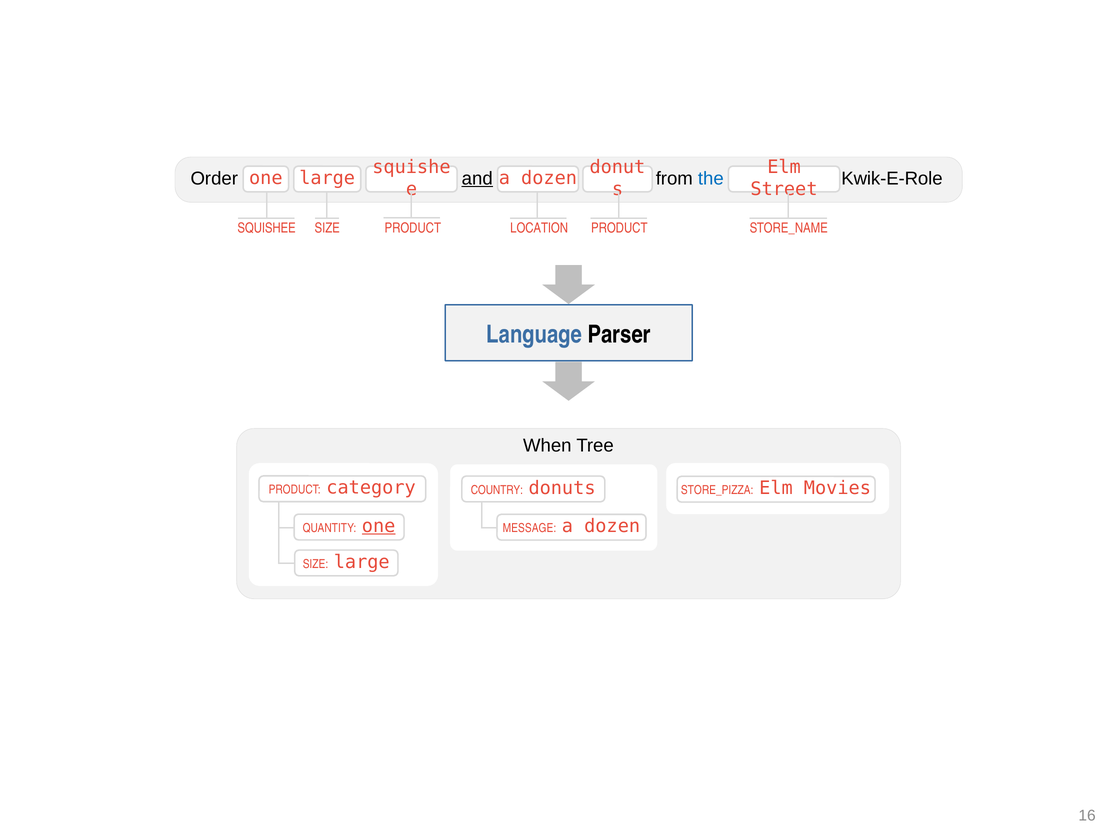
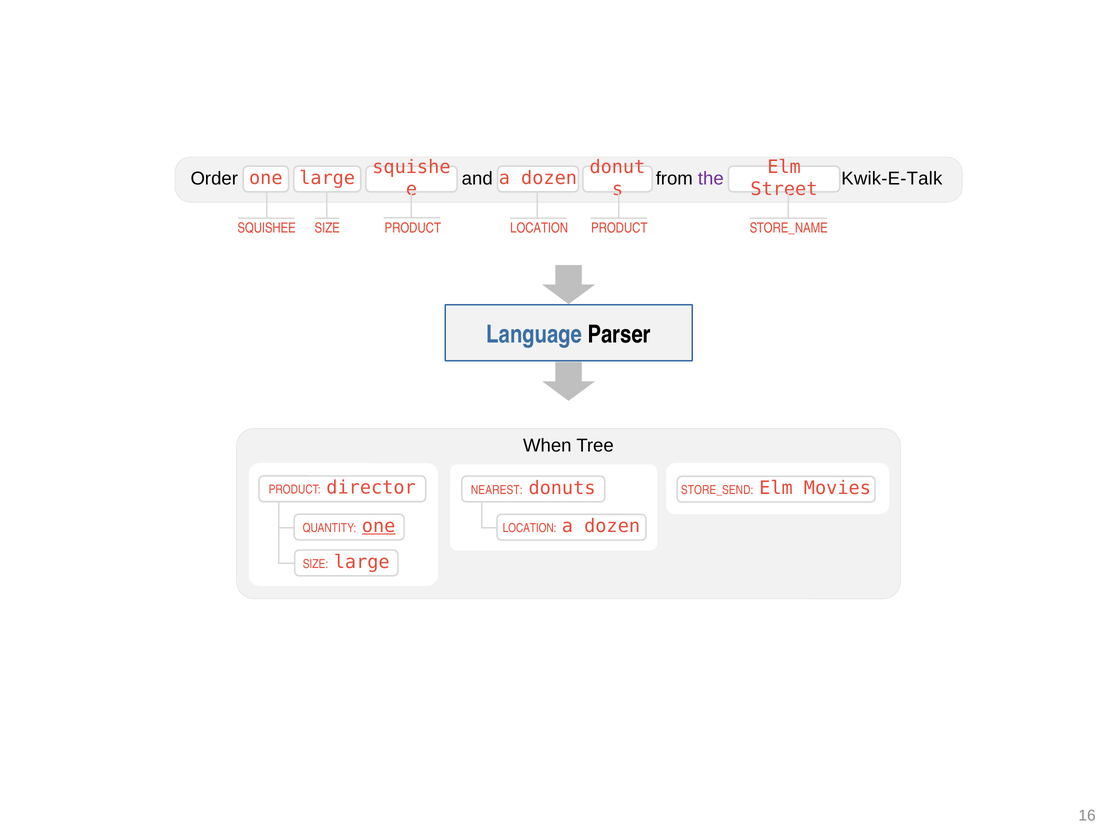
and underline: present -> none
the colour: blue -> purple
Kwik-E-Role: Kwik-E-Role -> Kwik-E-Talk
category: category -> director
COUNTRY: COUNTRY -> NEAREST
STORE_PIZZA: STORE_PIZZA -> STORE_SEND
MESSAGE at (529, 528): MESSAGE -> LOCATION
